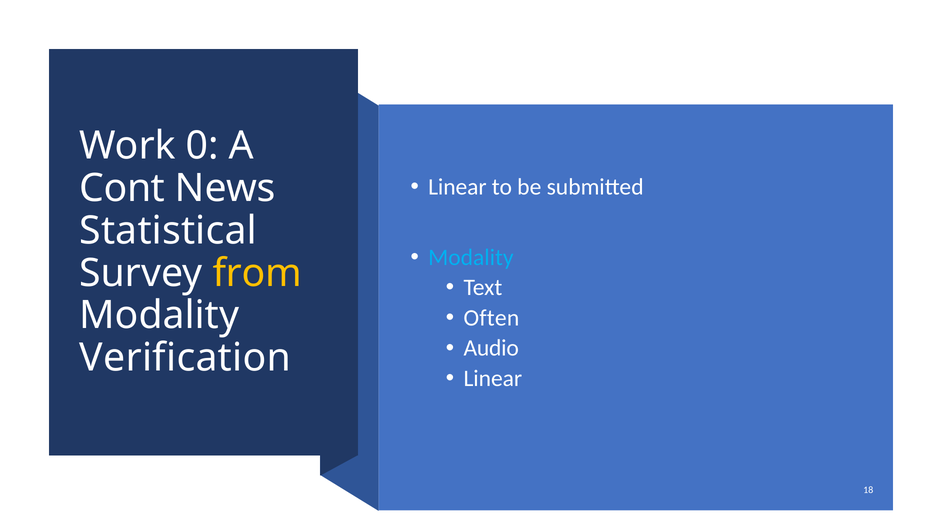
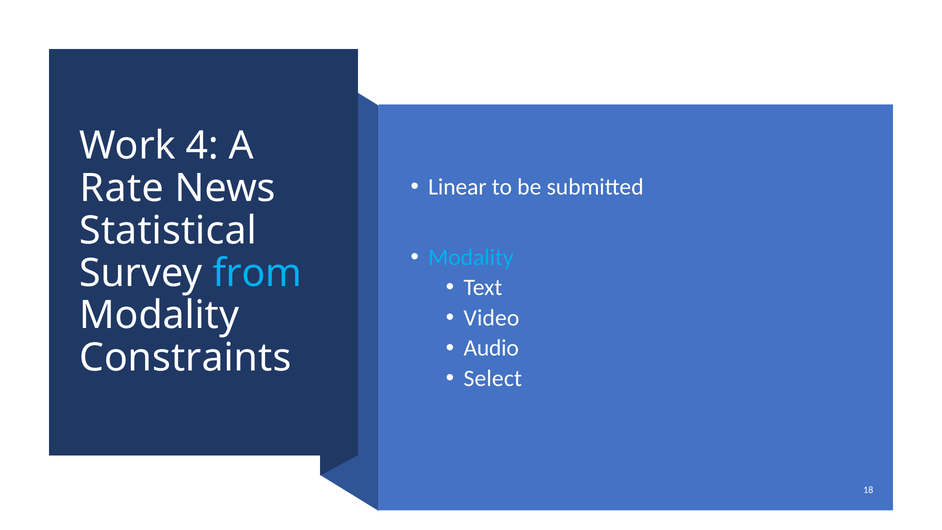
0: 0 -> 4
Cont: Cont -> Rate
from colour: yellow -> light blue
Often: Often -> Video
Verification: Verification -> Constraints
Linear at (493, 378): Linear -> Select
